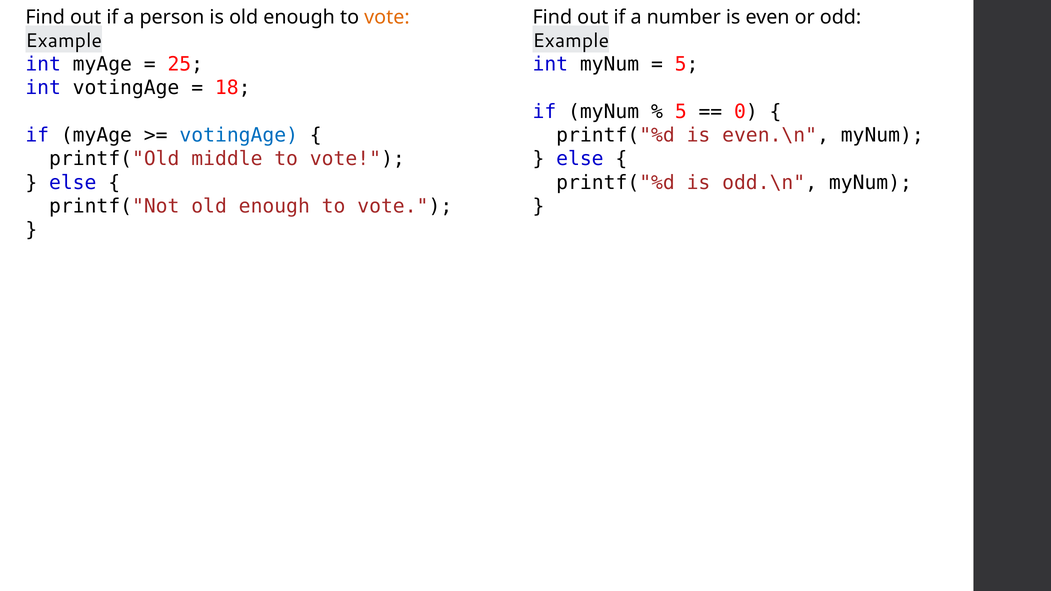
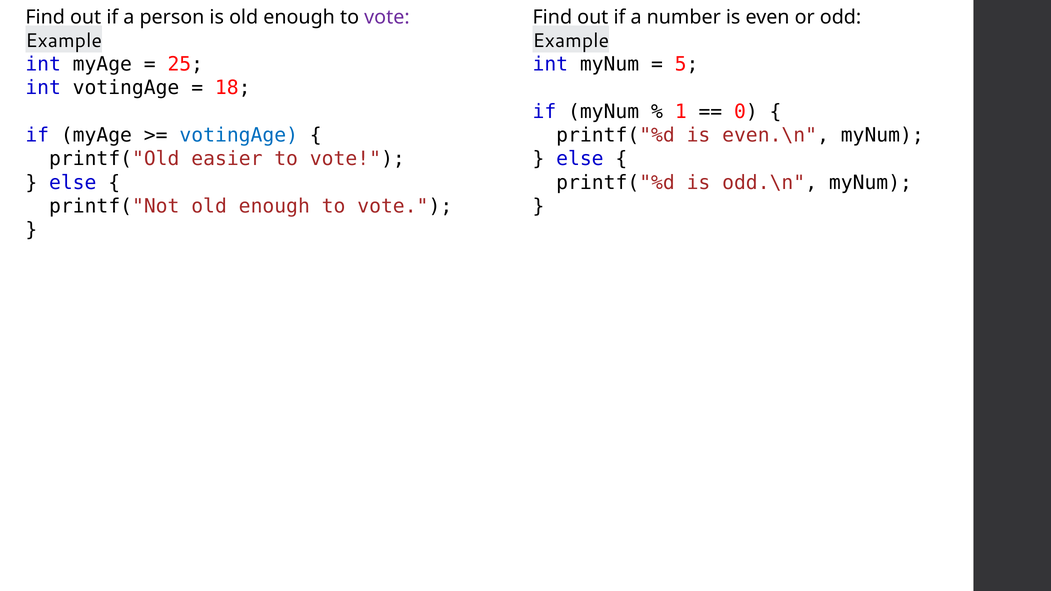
vote at (387, 17) colour: orange -> purple
5 at (681, 112): 5 -> 1
middle: middle -> easier
